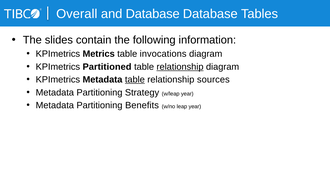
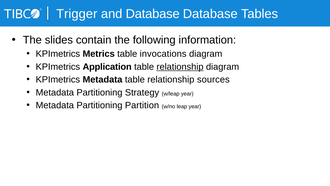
Overall: Overall -> Trigger
Partitioned: Partitioned -> Application
table at (135, 79) underline: present -> none
Benefits: Benefits -> Partition
